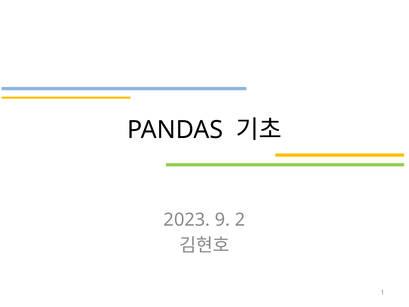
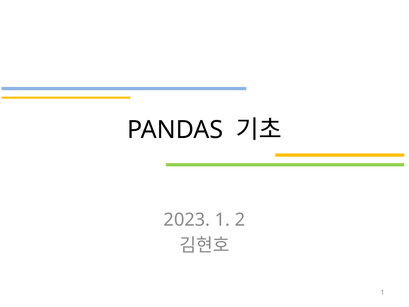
2023 9: 9 -> 1
